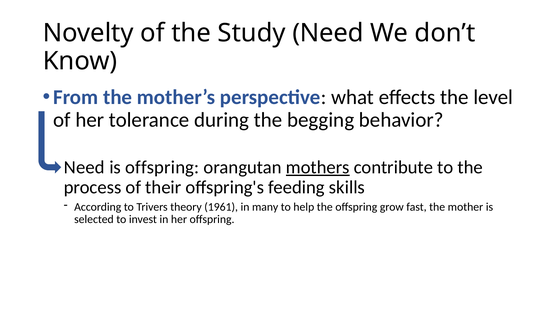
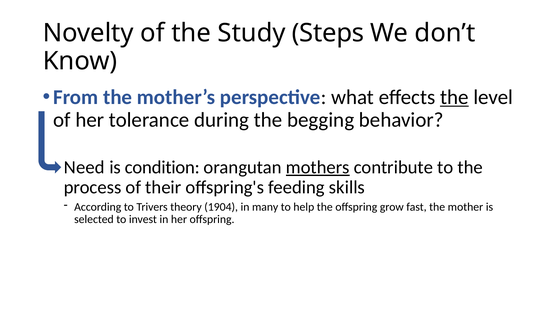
Study Need: Need -> Steps
the at (454, 97) underline: none -> present
is offspring: offspring -> condition
1961: 1961 -> 1904
